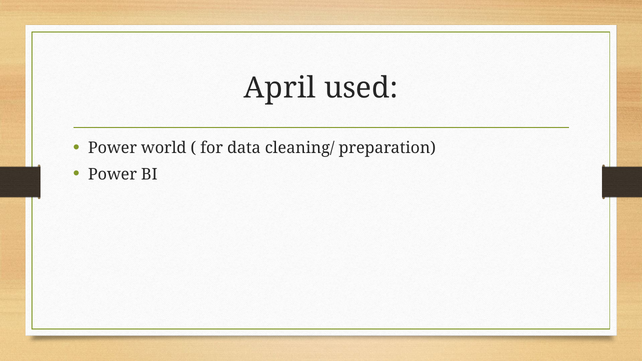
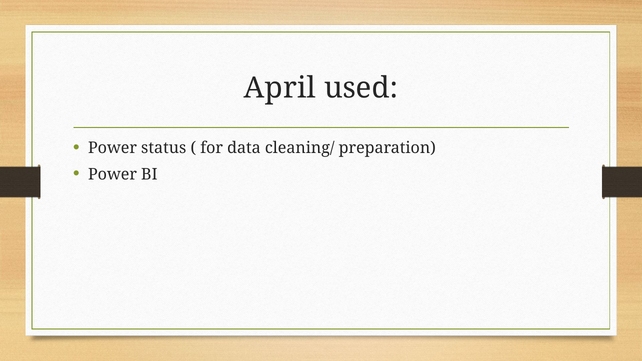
world: world -> status
